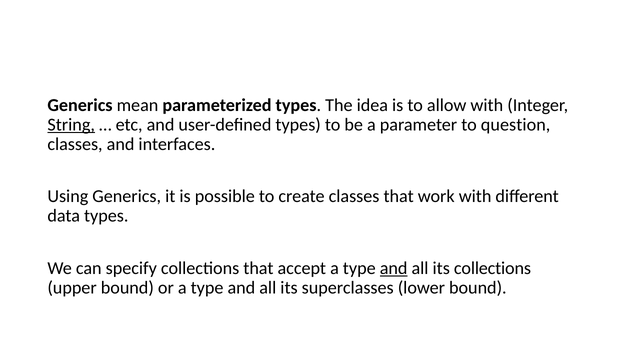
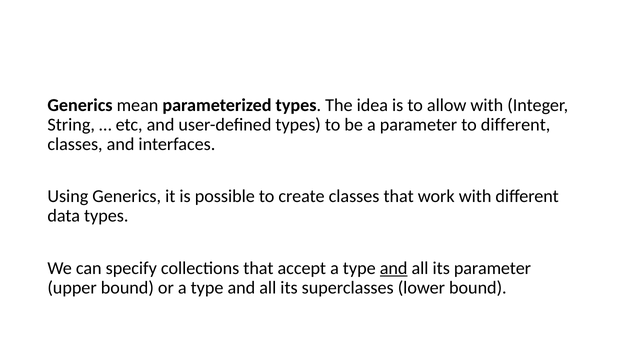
String underline: present -> none
to question: question -> different
its collections: collections -> parameter
